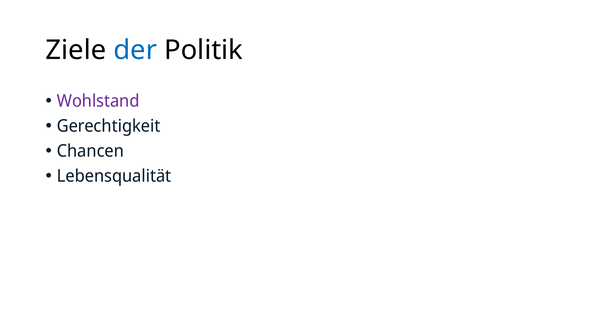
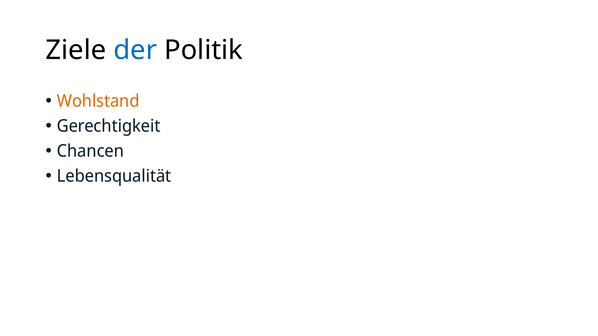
Wohlstand colour: purple -> orange
